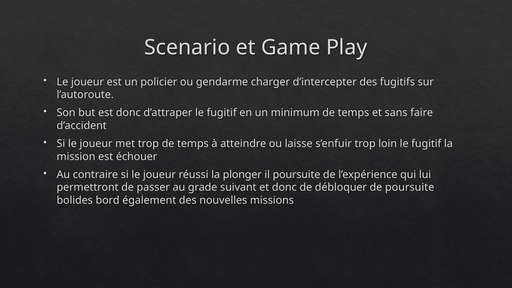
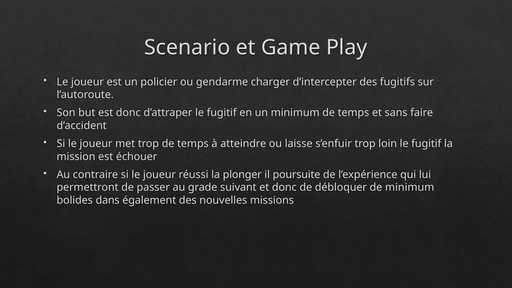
de poursuite: poursuite -> minimum
bord: bord -> dans
